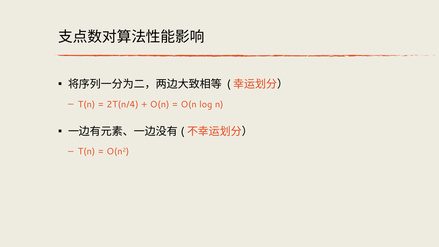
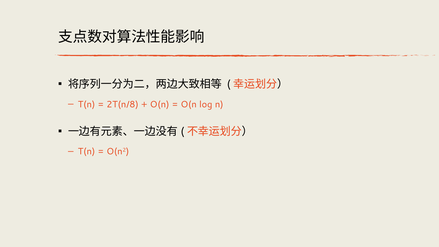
2T(n/4: 2T(n/4 -> 2T(n/8
